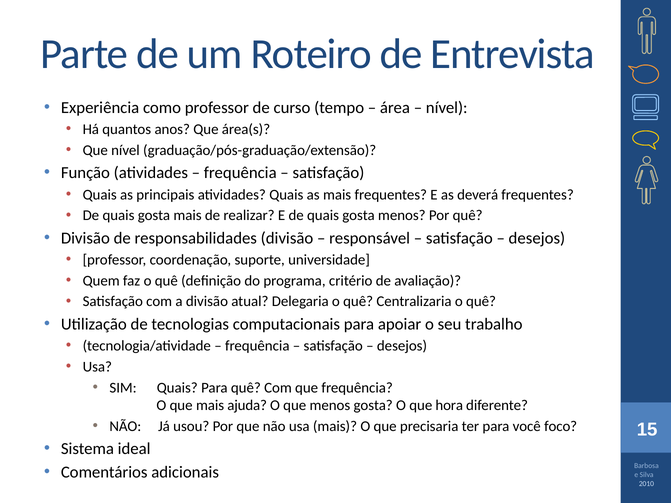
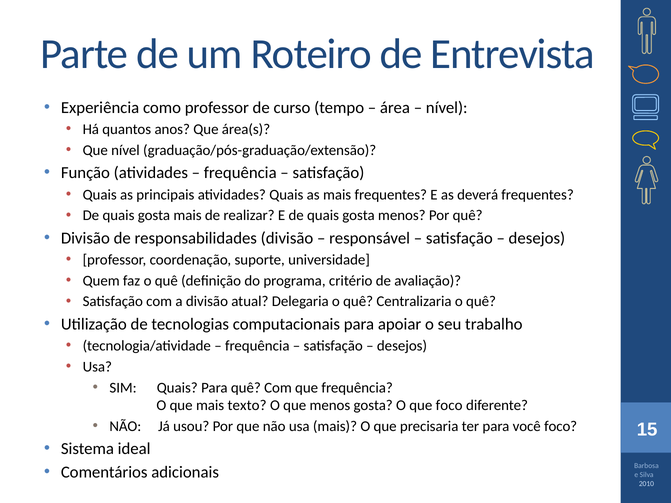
ajuda: ajuda -> texto
que hora: hora -> foco
